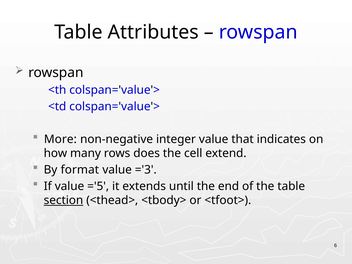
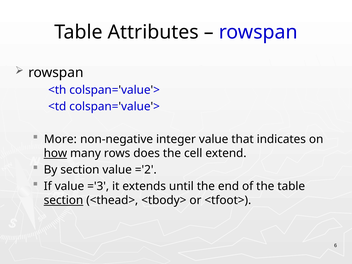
how underline: none -> present
By format: format -> section
='3: ='3 -> ='2
='5: ='5 -> ='3
